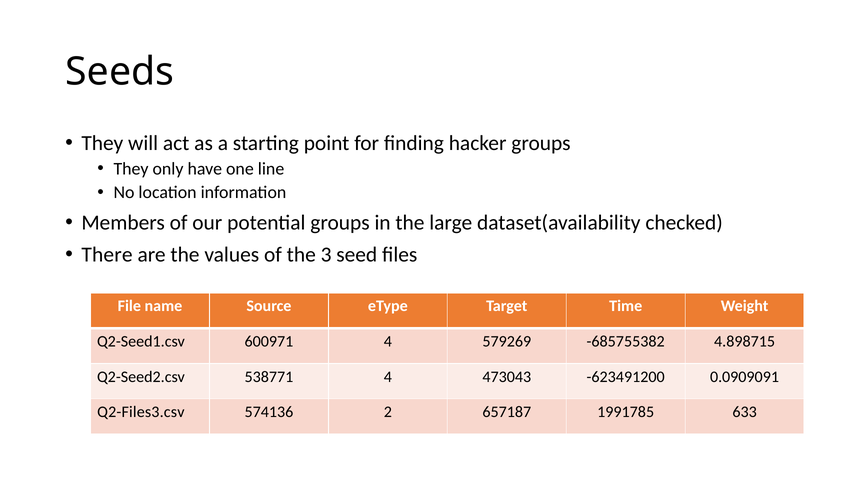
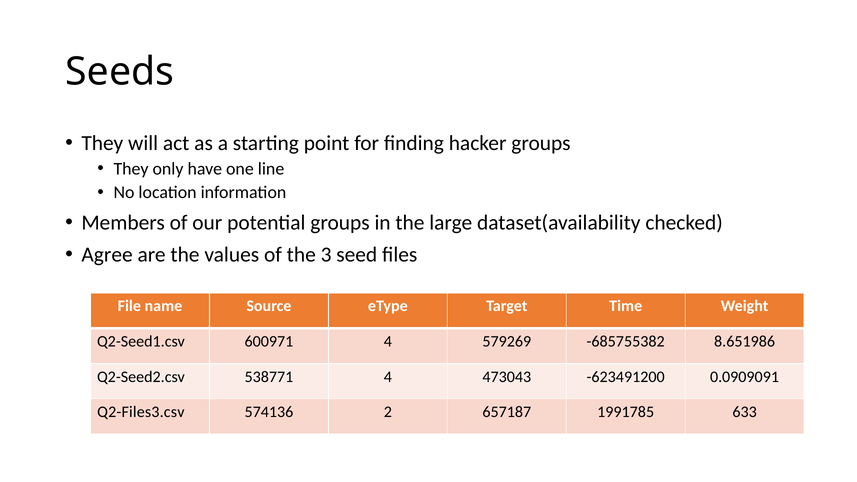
There: There -> Agree
4.898715: 4.898715 -> 8.651986
